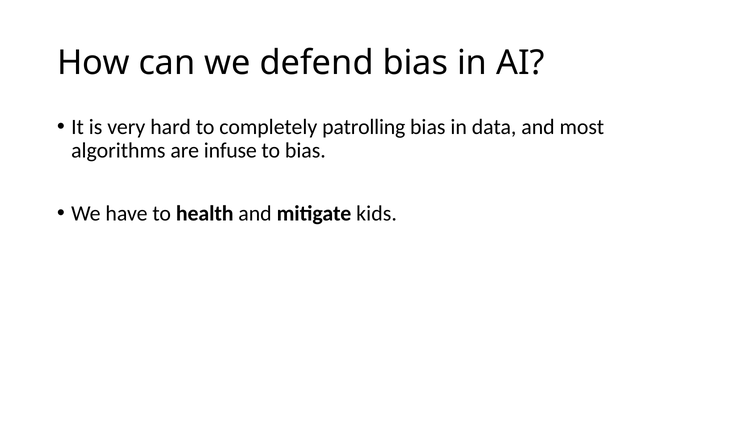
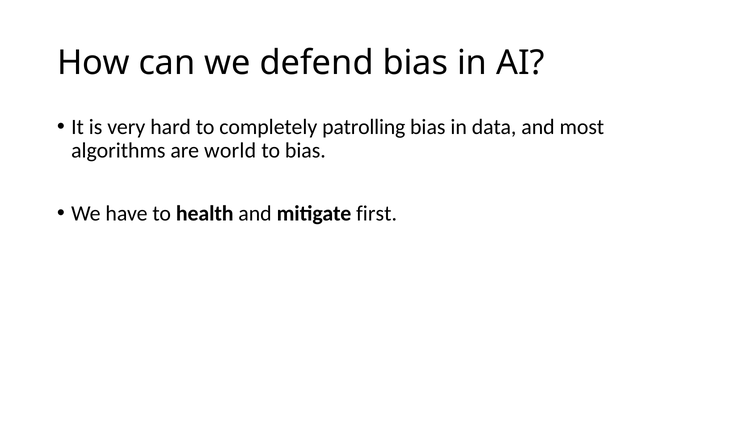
infuse: infuse -> world
kids: kids -> first
